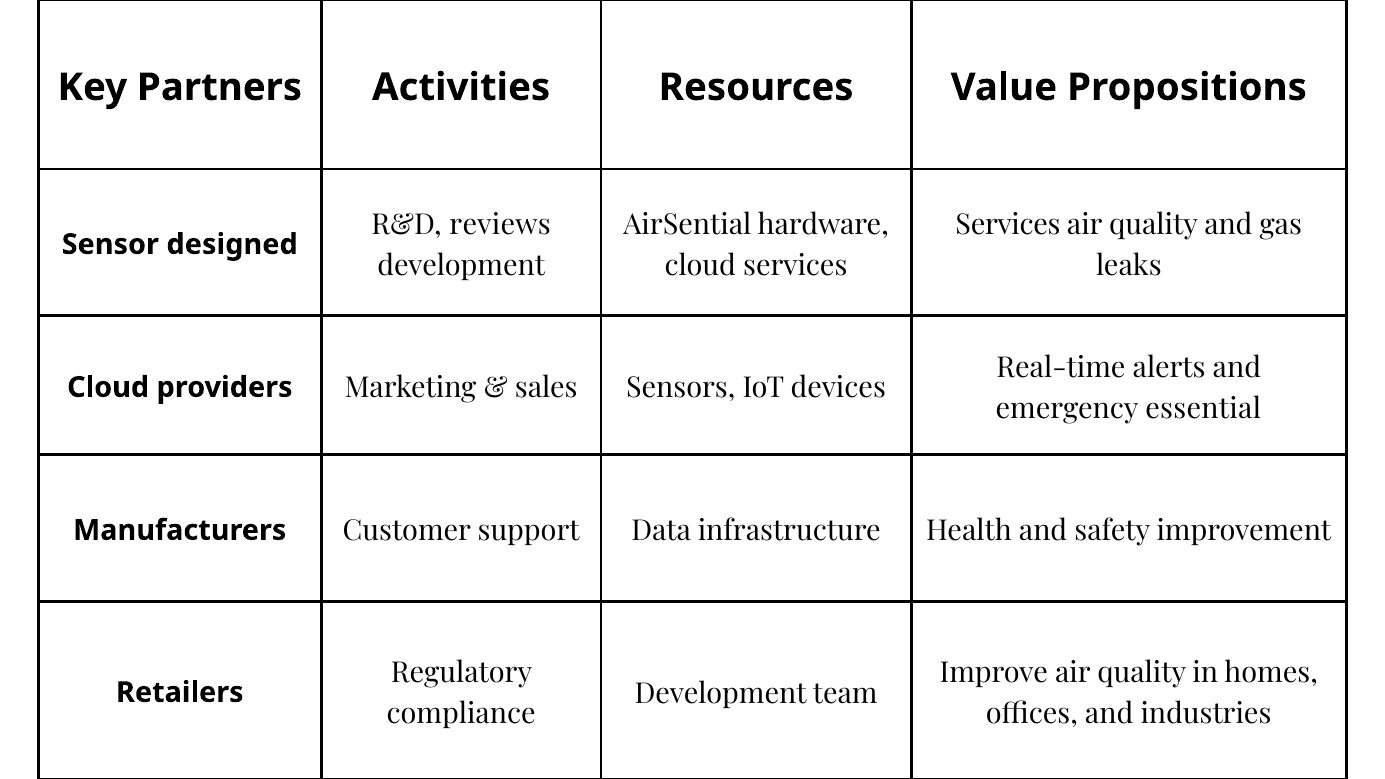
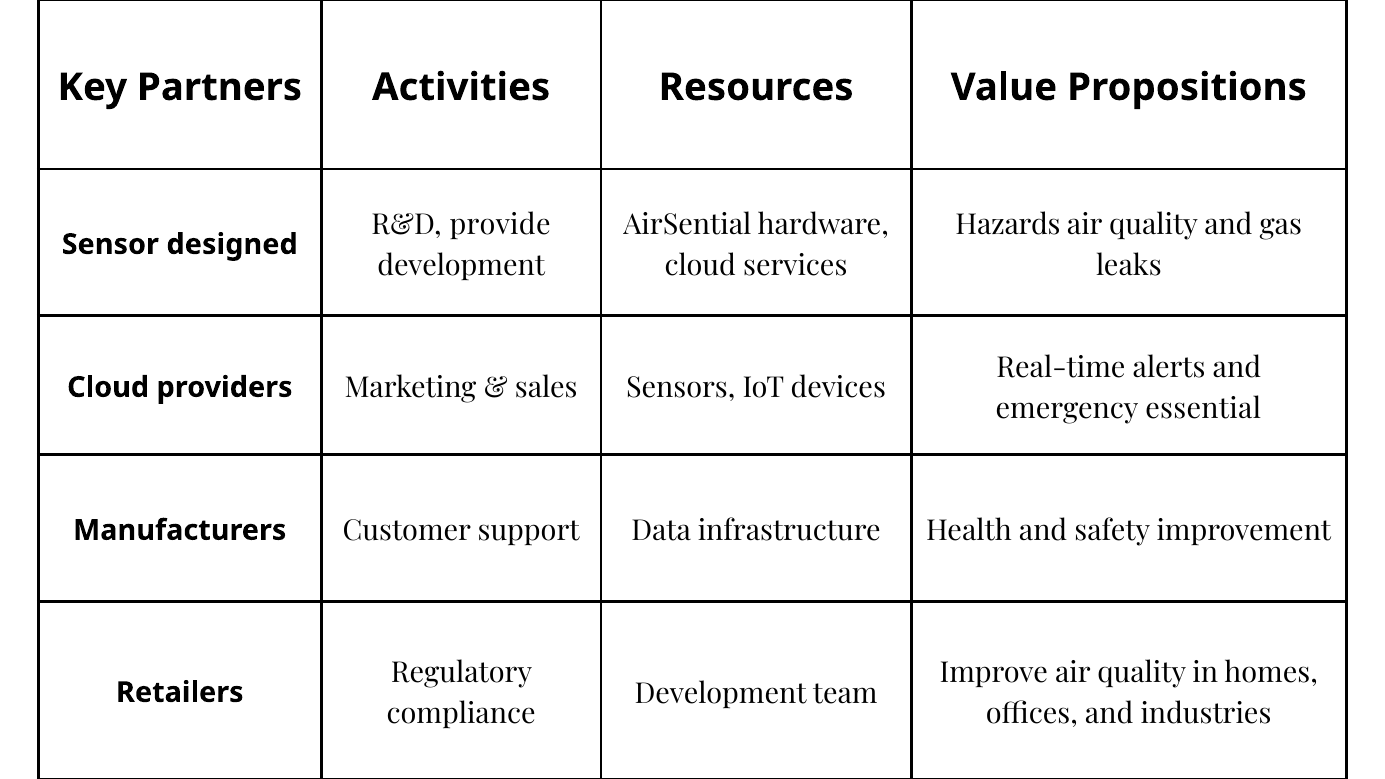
reviews: reviews -> provide
Services at (1008, 225): Services -> Hazards
